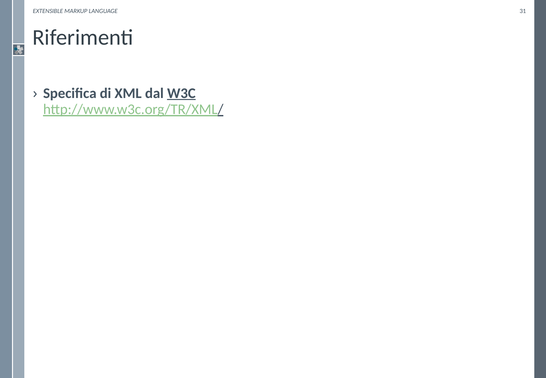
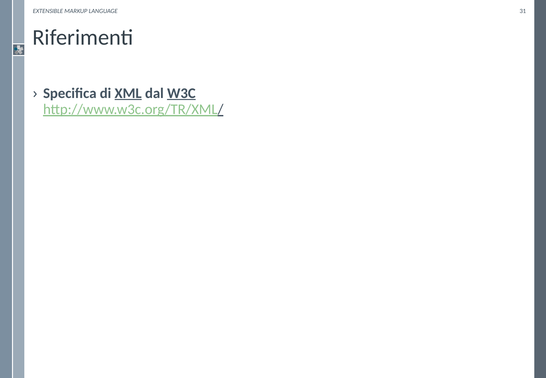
XML underline: none -> present
